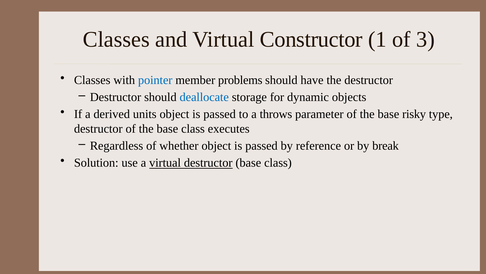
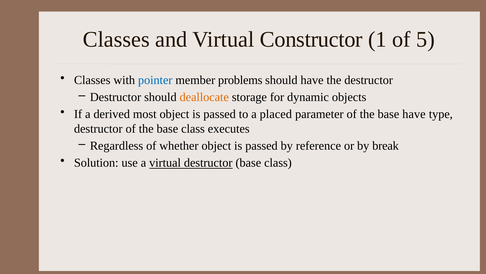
3: 3 -> 5
deallocate colour: blue -> orange
units: units -> most
throws: throws -> placed
base risky: risky -> have
